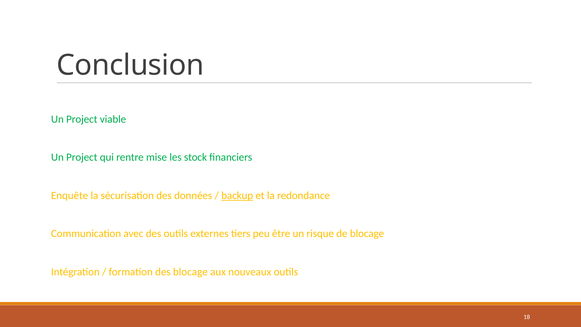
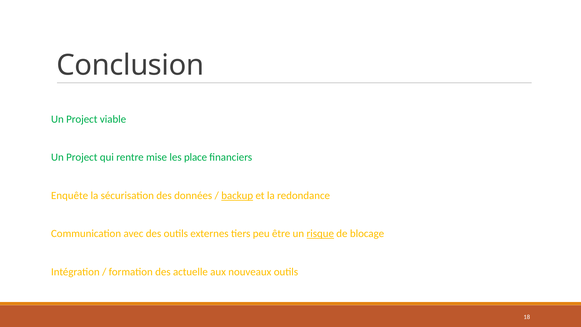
stock: stock -> place
risque underline: none -> present
des blocage: blocage -> actuelle
